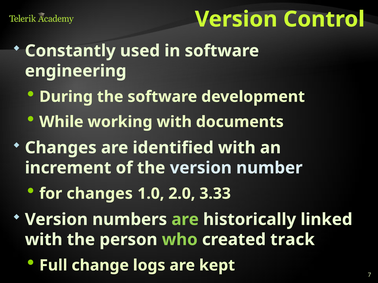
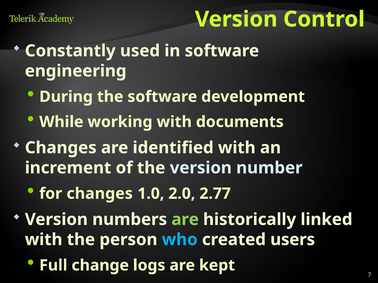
3.33: 3.33 -> 2.77
who colour: light green -> light blue
track: track -> users
